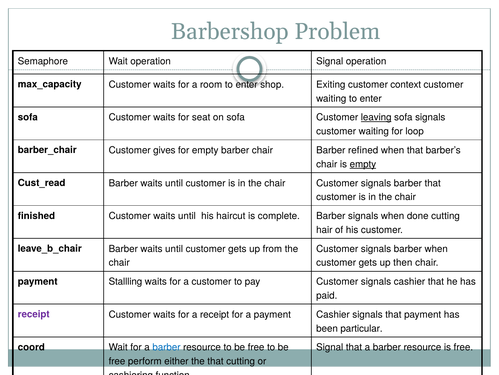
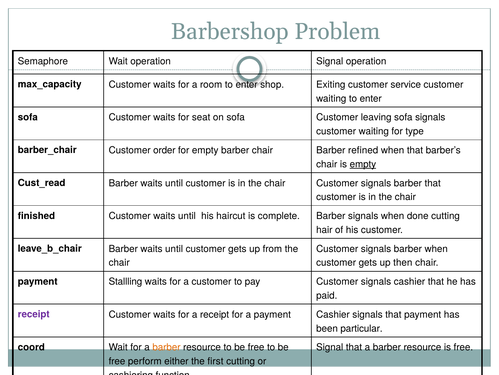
context: context -> service
leaving underline: present -> none
loop: loop -> type
gives: gives -> order
barber at (166, 347) colour: blue -> orange
the that: that -> first
